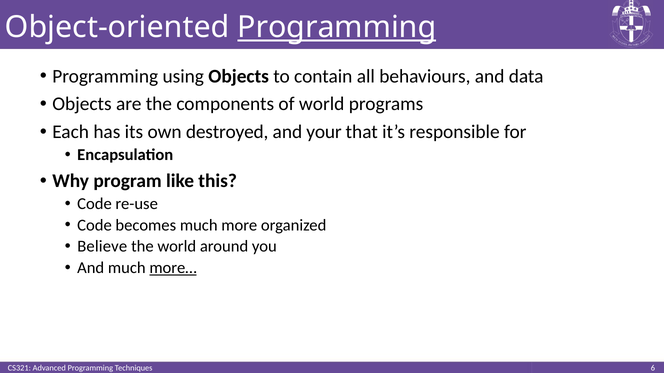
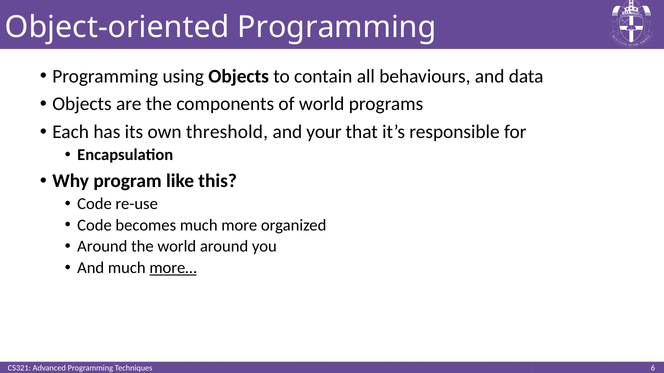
Programming at (337, 27) underline: present -> none
destroyed: destroyed -> threshold
Believe at (102, 247): Believe -> Around
